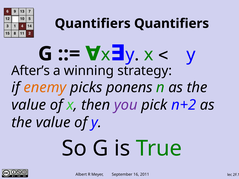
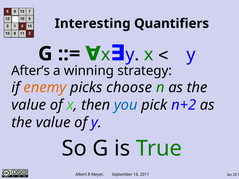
Quantifiers at (93, 24): Quantifiers -> Interesting
ponens: ponens -> choose
you colour: purple -> blue
